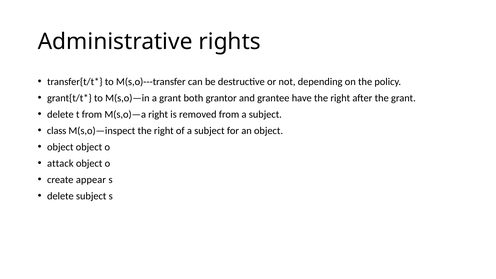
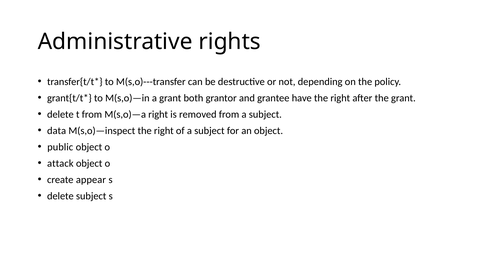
class: class -> data
object at (60, 147): object -> public
